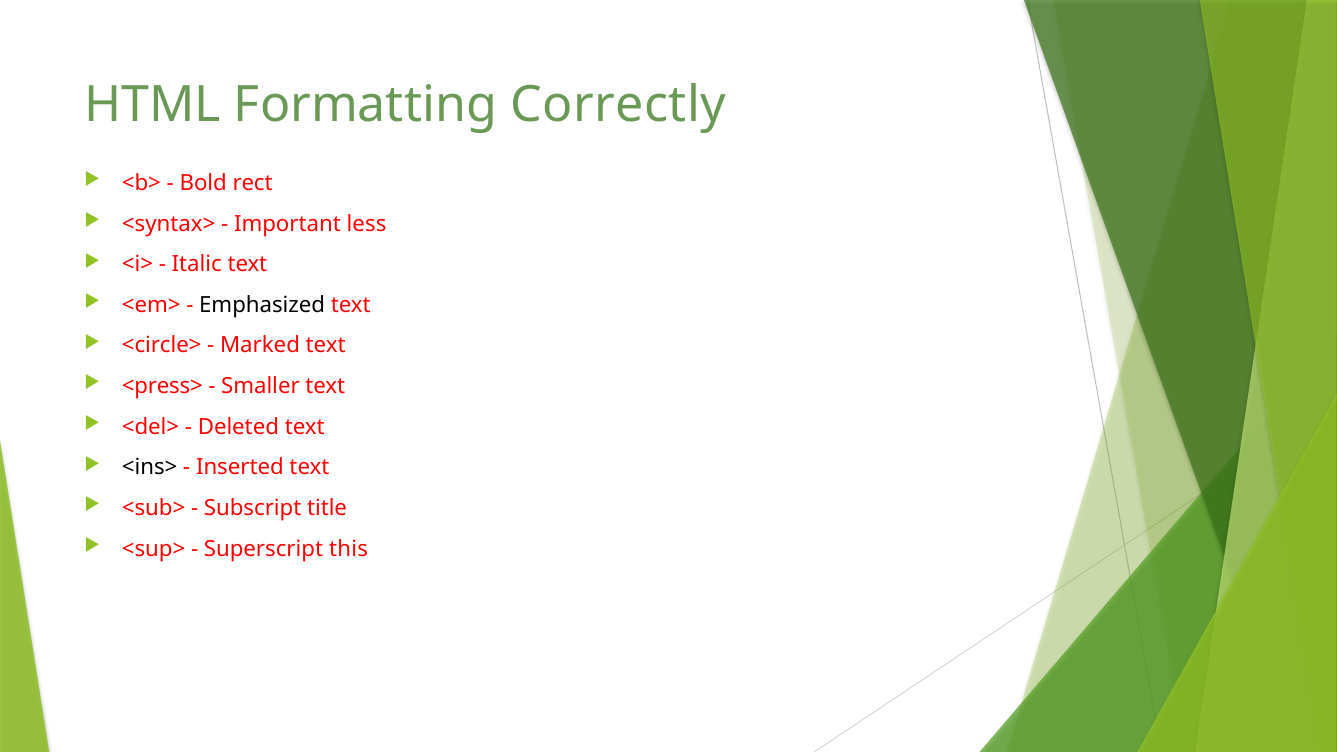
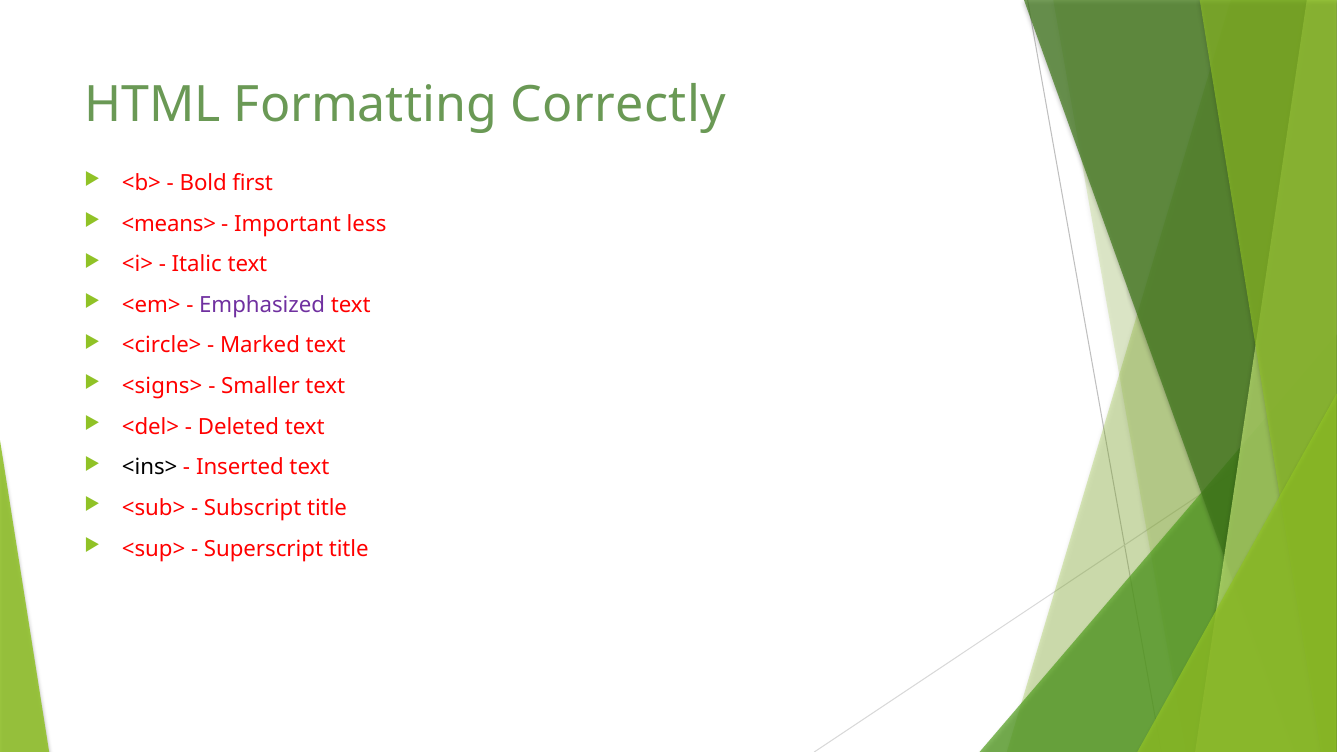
rect: rect -> first
<syntax>: <syntax> -> <means>
Emphasized colour: black -> purple
<press>: <press> -> <signs>
Superscript this: this -> title
